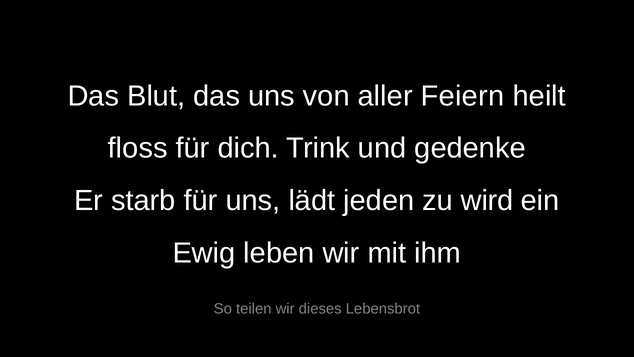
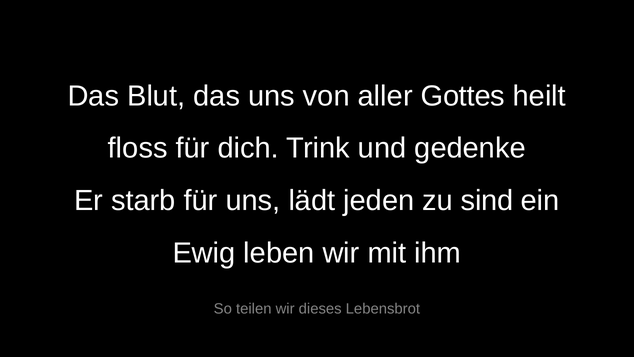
Feiern: Feiern -> Gottes
wird: wird -> sind
